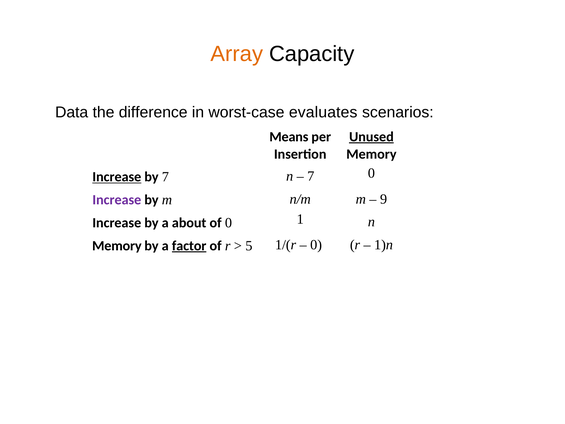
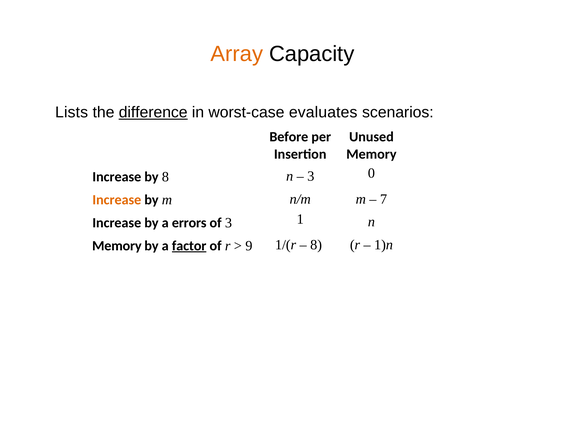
Data: Data -> Lists
difference underline: none -> present
Means: Means -> Before
Unused underline: present -> none
Increase at (117, 177) underline: present -> none
by 7: 7 -> 8
7 at (311, 176): 7 -> 3
Increase at (117, 200) colour: purple -> orange
9: 9 -> 7
about: about -> errors
of 0: 0 -> 3
5: 5 -> 9
0 at (316, 245): 0 -> 8
